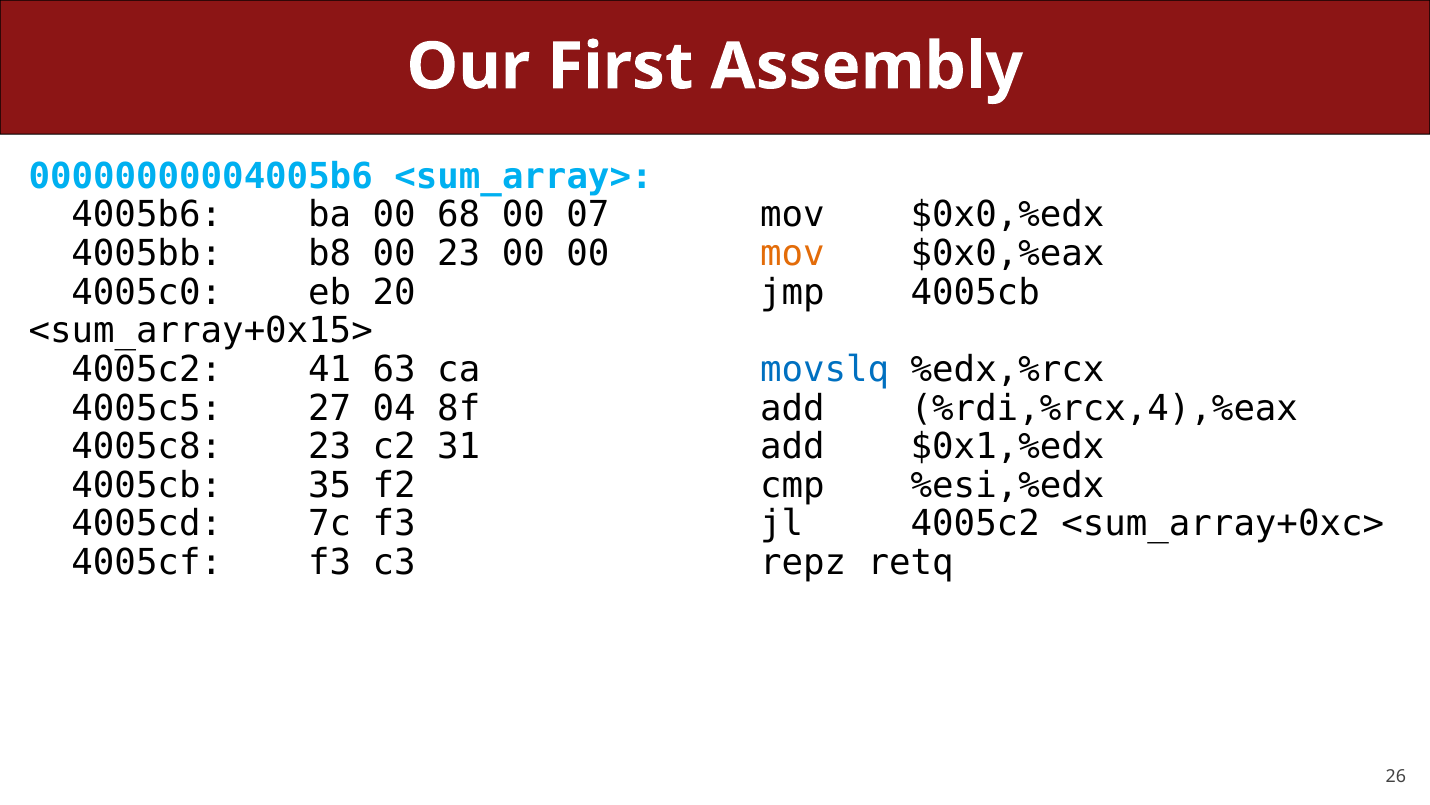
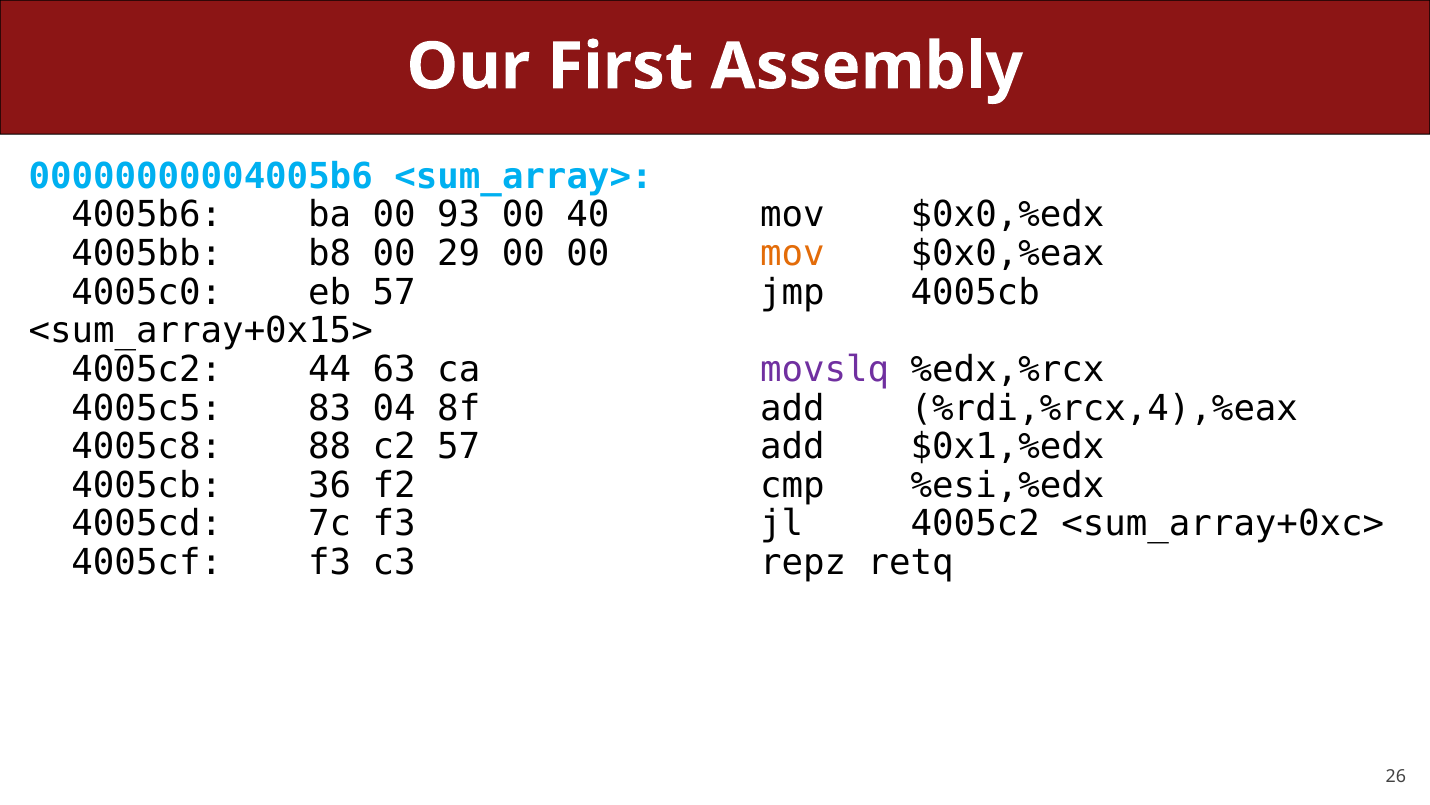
68: 68 -> 93
07: 07 -> 40
00 23: 23 -> 29
eb 20: 20 -> 57
41: 41 -> 44
movslq colour: blue -> purple
27: 27 -> 83
4005c8 23: 23 -> 88
c2 31: 31 -> 57
35: 35 -> 36
